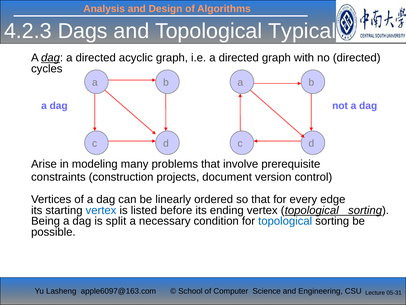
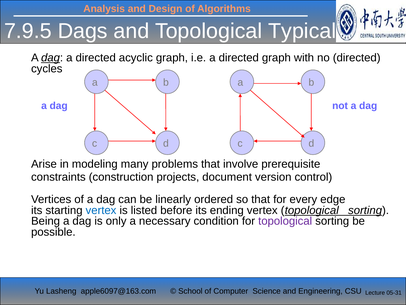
4.2.3: 4.2.3 -> 7.9.5
split: split -> only
topological at (285, 221) colour: blue -> purple
